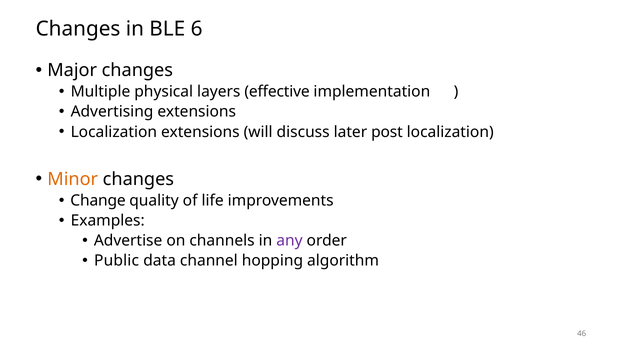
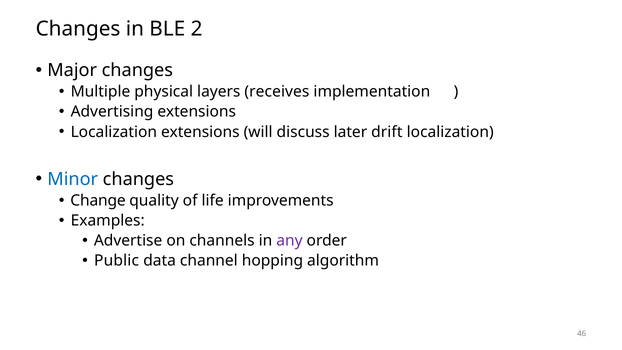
6: 6 -> 2
effective: effective -> receives
post: post -> drift
Minor colour: orange -> blue
